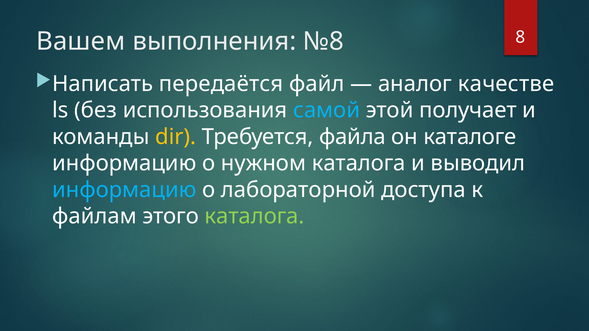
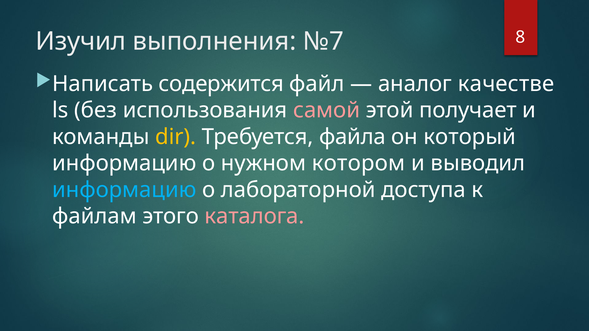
Вашем: Вашем -> Изучил
№8: №8 -> №7
передаётся: передаётся -> содержится
самой colour: light blue -> pink
каталоге: каталоге -> который
нужном каталога: каталога -> котором
каталога at (255, 216) colour: light green -> pink
